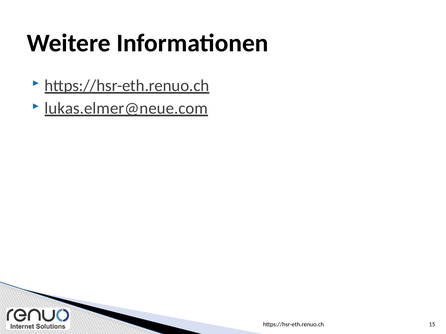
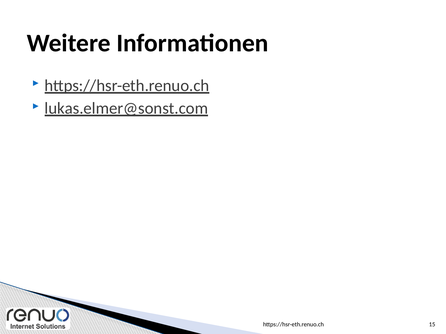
lukas.elmer@neue.com: lukas.elmer@neue.com -> lukas.elmer@sonst.com
